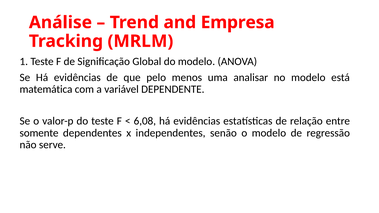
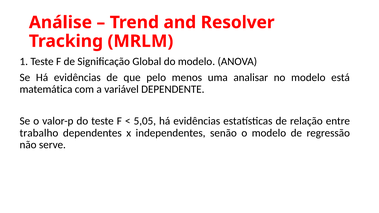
Empresa: Empresa -> Resolver
6,08: 6,08 -> 5,05
somente: somente -> trabalho
